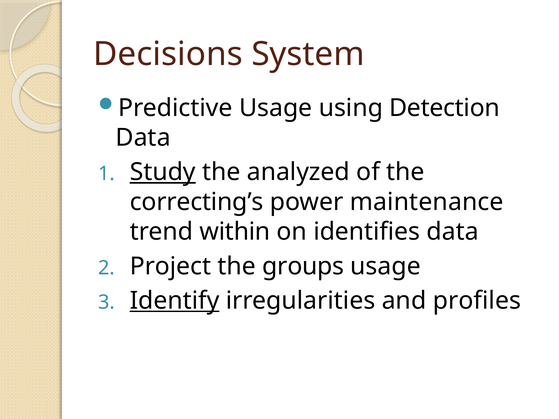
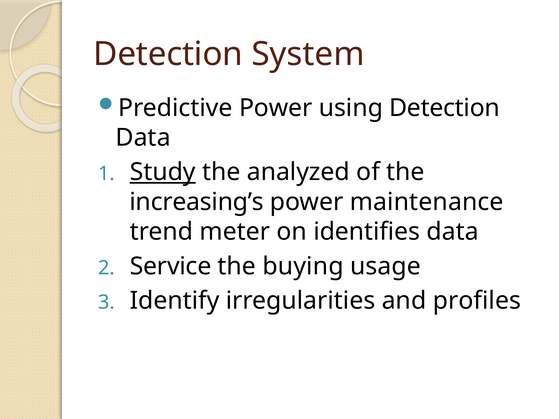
Decisions at (168, 54): Decisions -> Detection
Predictive Usage: Usage -> Power
correcting’s: correcting’s -> increasing’s
within: within -> meter
Project: Project -> Service
groups: groups -> buying
Identify underline: present -> none
